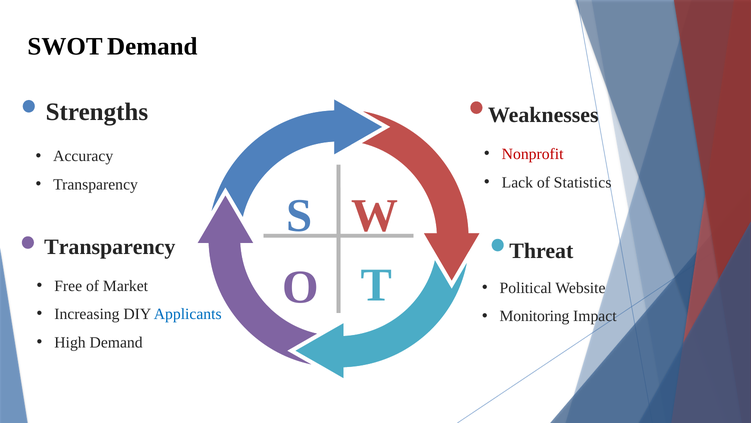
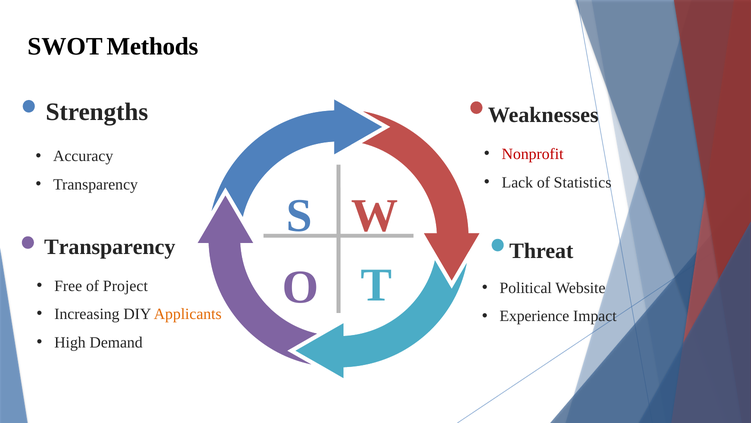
SWOT Demand: Demand -> Methods
Market: Market -> Project
Applicants colour: blue -> orange
Monitoring: Monitoring -> Experience
